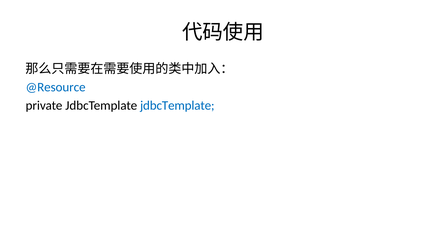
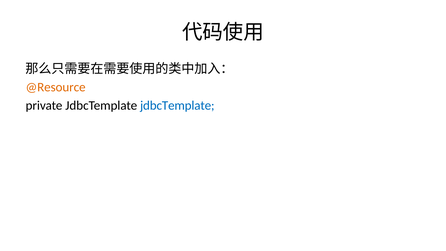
@Resource colour: blue -> orange
